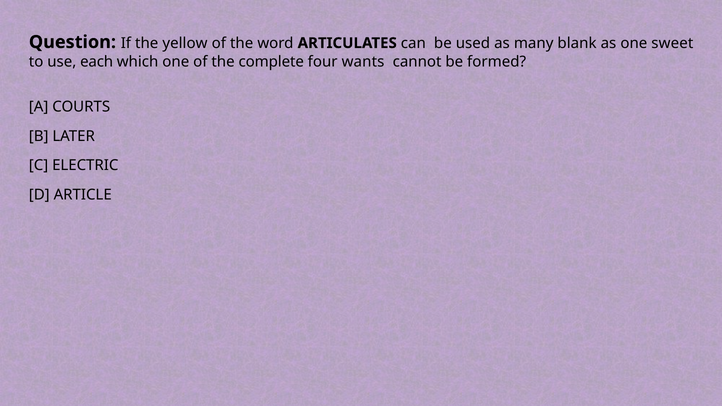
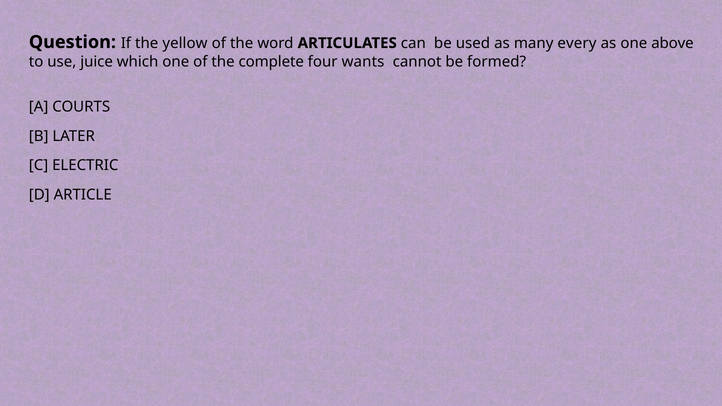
blank: blank -> every
sweet: sweet -> above
each: each -> juice
